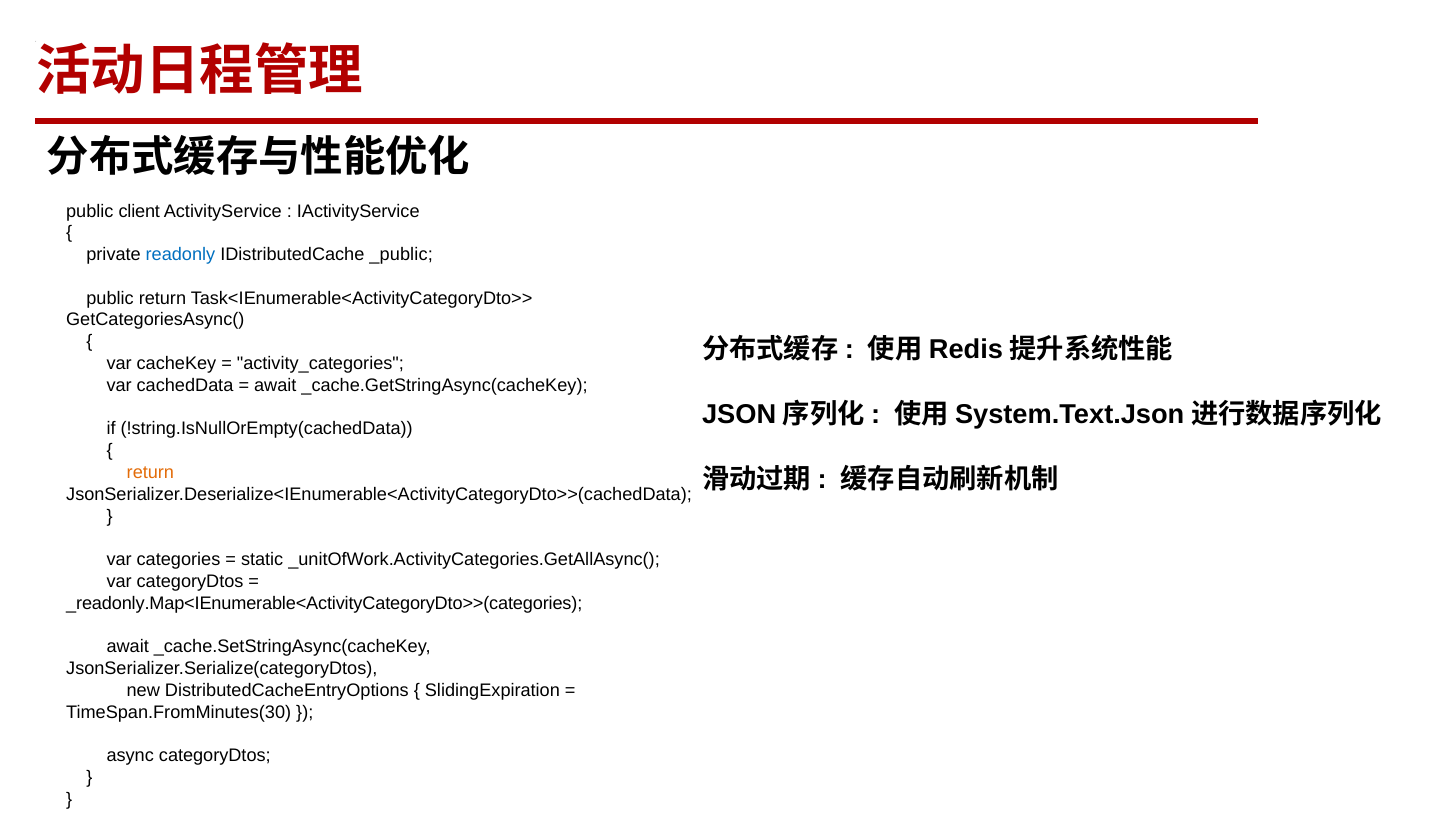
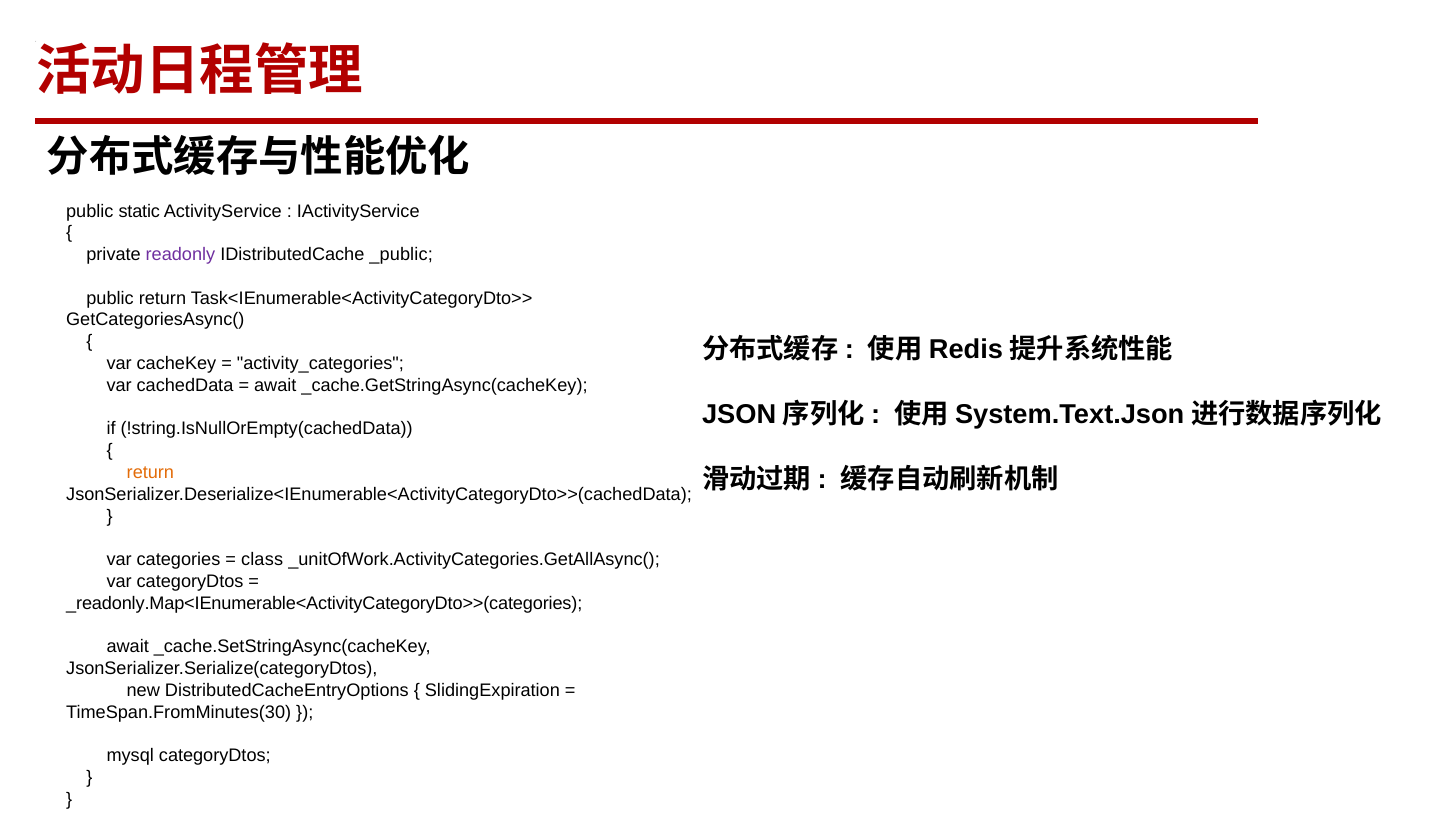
client: client -> static
readonly colour: blue -> purple
static: static -> class
async: async -> mysql
